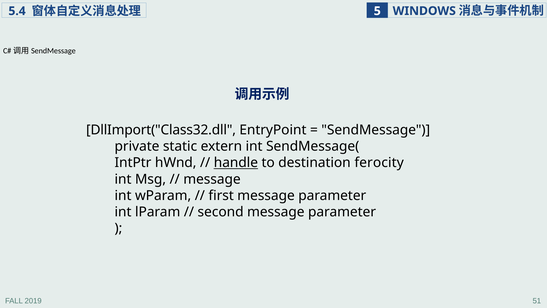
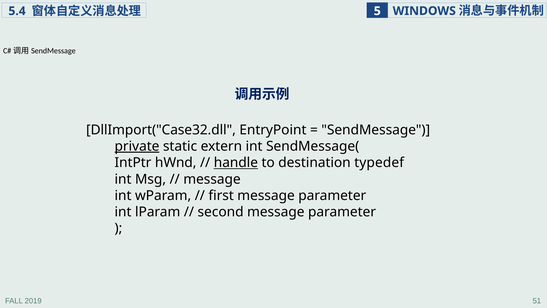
DllImport("Class32.dll: DllImport("Class32.dll -> DllImport("Case32.dll
private underline: none -> present
ferocity: ferocity -> typedef
